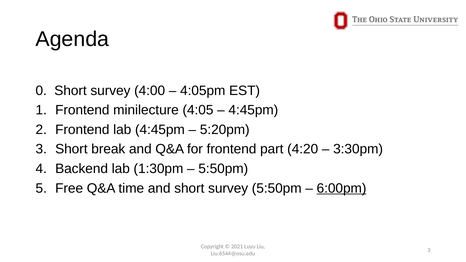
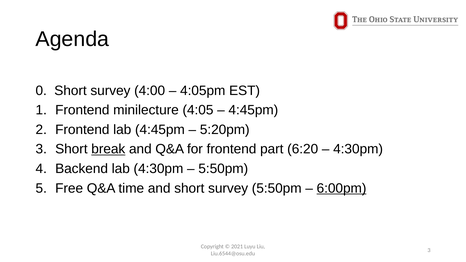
break underline: none -> present
4:20: 4:20 -> 6:20
3:30pm at (358, 149): 3:30pm -> 4:30pm
lab 1:30pm: 1:30pm -> 4:30pm
